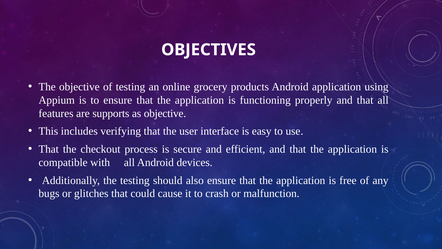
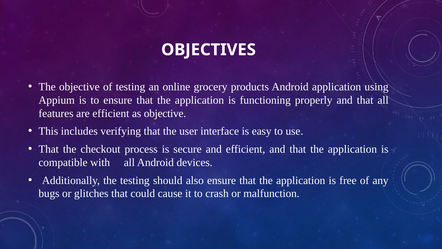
are supports: supports -> efficient
